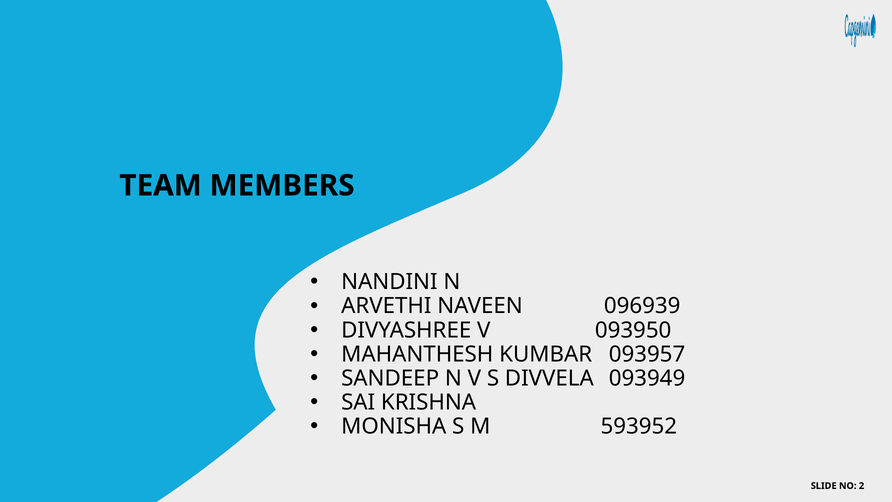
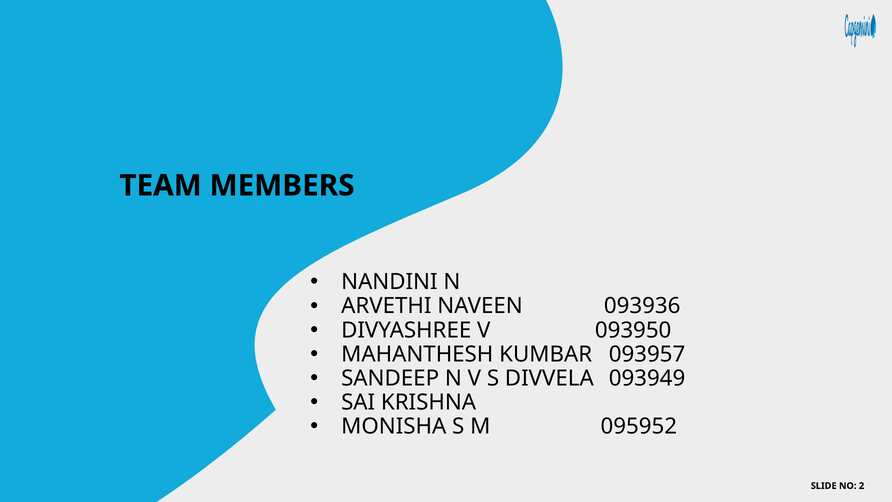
096939: 096939 -> 093936
593952: 593952 -> 095952
